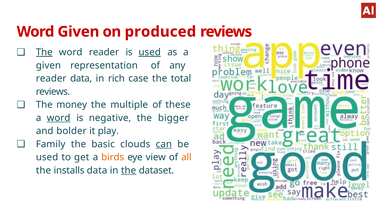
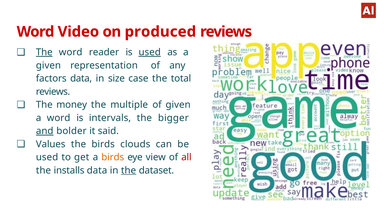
Word Given: Given -> Video
reader at (51, 79): reader -> factors
rich: rich -> size
of these: these -> given
word at (59, 118) underline: present -> none
negative: negative -> intervals
and underline: none -> present
play: play -> said
Family: Family -> Values
the basic: basic -> birds
can underline: present -> none
all colour: orange -> red
